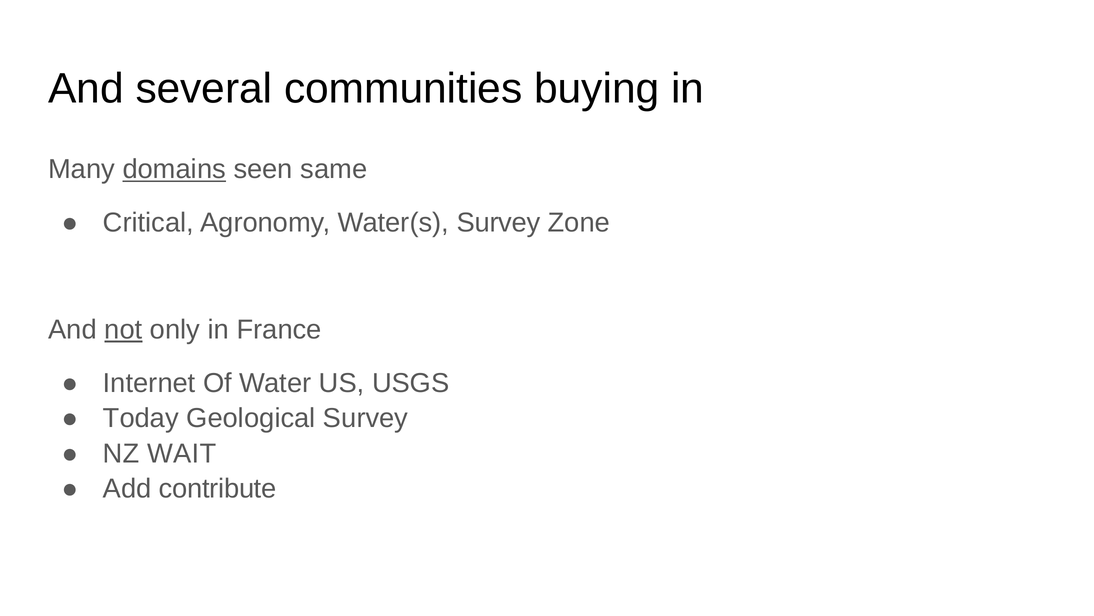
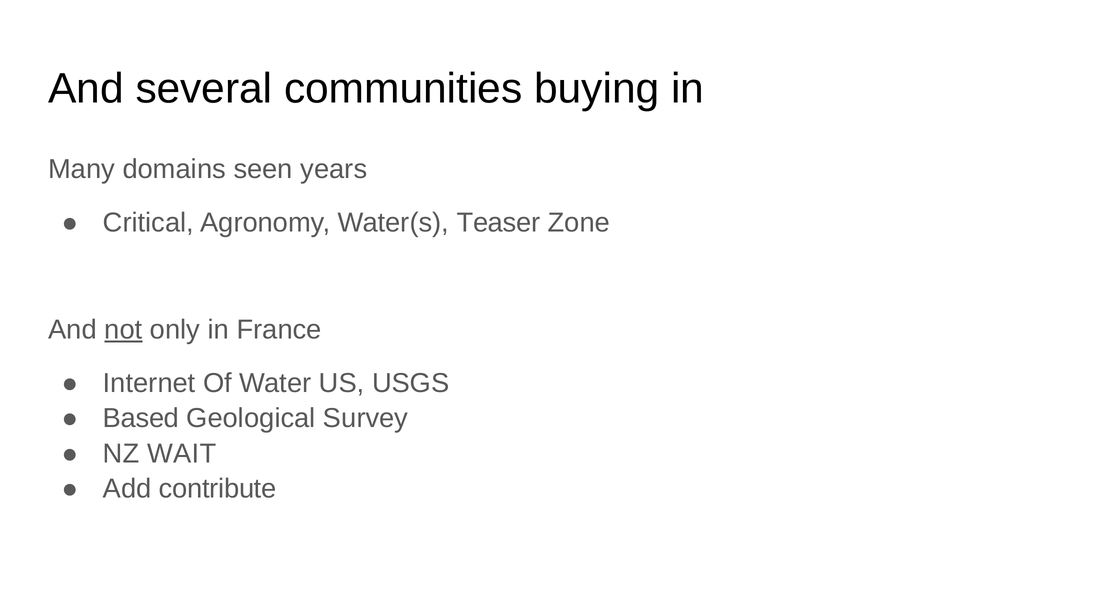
domains underline: present -> none
same: same -> years
Water(s Survey: Survey -> Teaser
Today: Today -> Based
